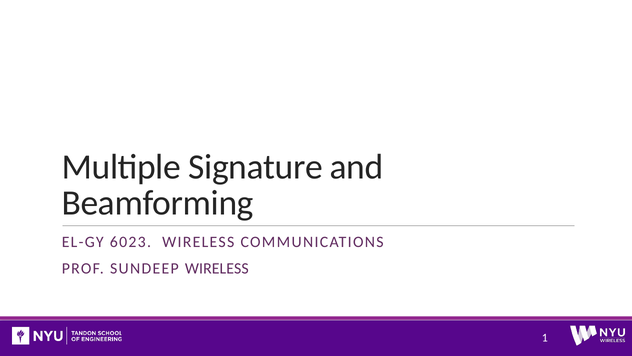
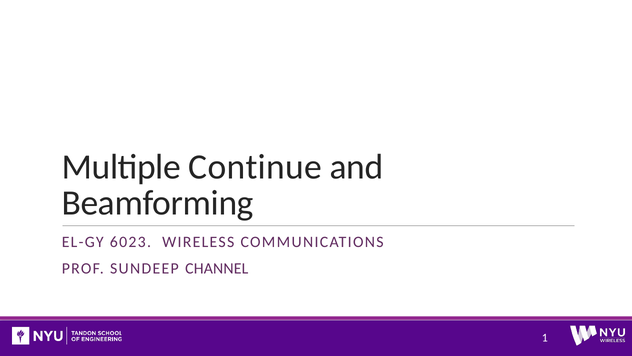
Signature: Signature -> Continue
SUNDEEP WIRELESS: WIRELESS -> CHANNEL
